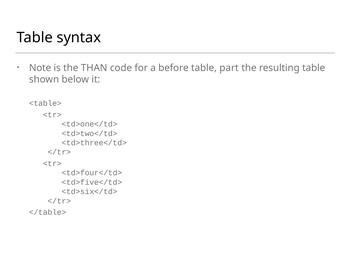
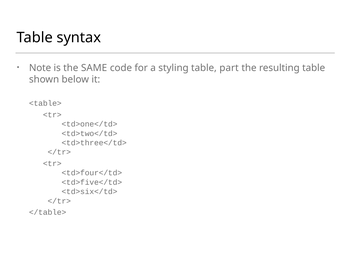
THAN: THAN -> SAME
before: before -> styling
